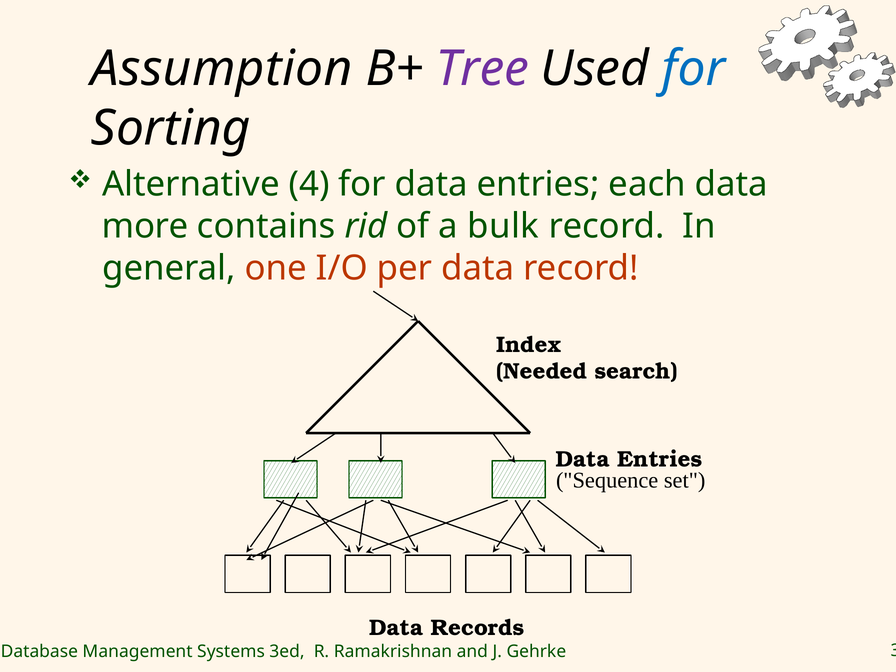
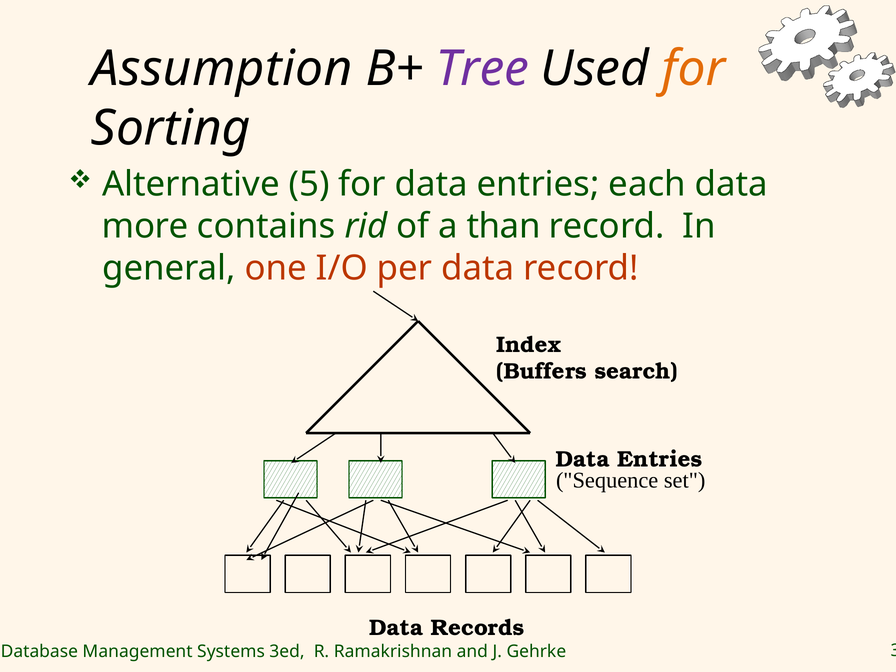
for at (694, 69) colour: blue -> orange
4: 4 -> 5
bulk: bulk -> than
Needed: Needed -> Buffers
